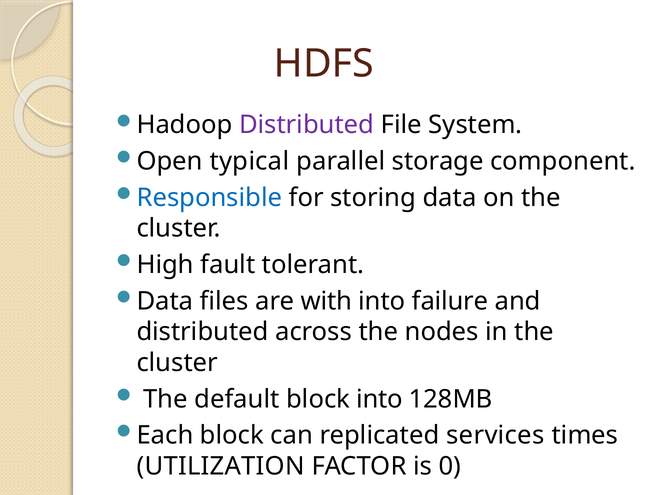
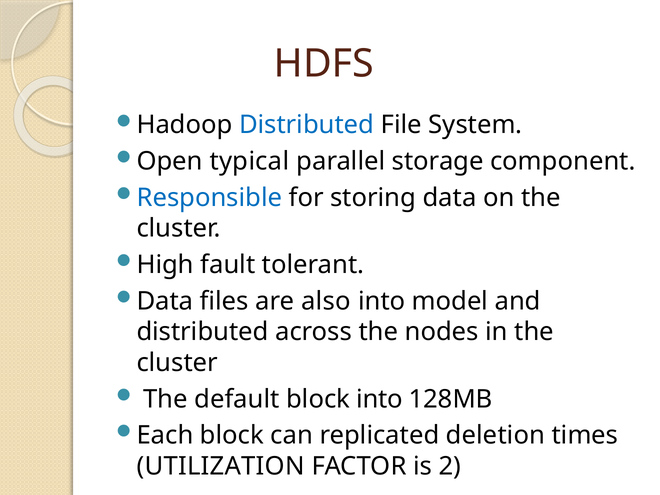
Distributed at (307, 125) colour: purple -> blue
with: with -> also
failure: failure -> model
services: services -> deletion
0: 0 -> 2
